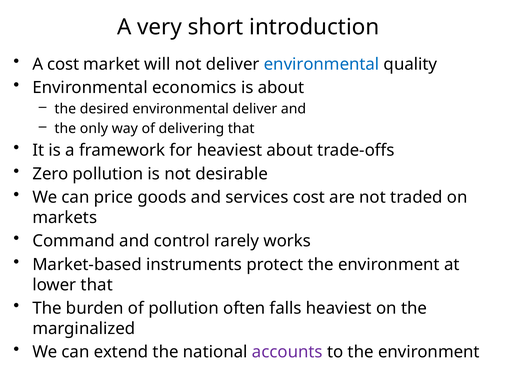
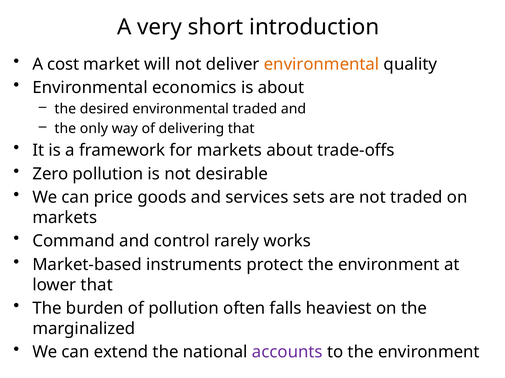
environmental at (322, 64) colour: blue -> orange
environmental deliver: deliver -> traded
for heaviest: heaviest -> markets
services cost: cost -> sets
